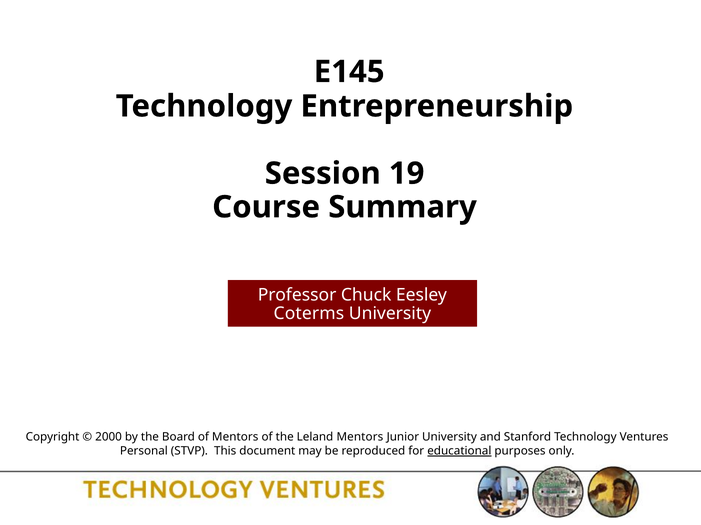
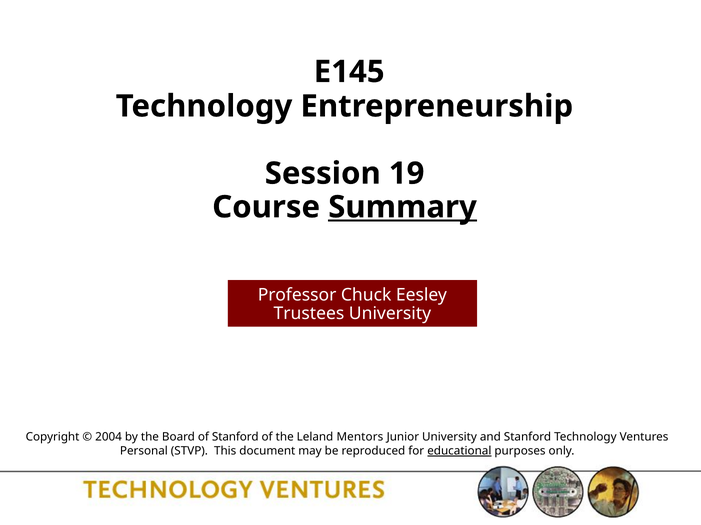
Summary underline: none -> present
Coterms: Coterms -> Trustees
2000: 2000 -> 2004
of Mentors: Mentors -> Stanford
